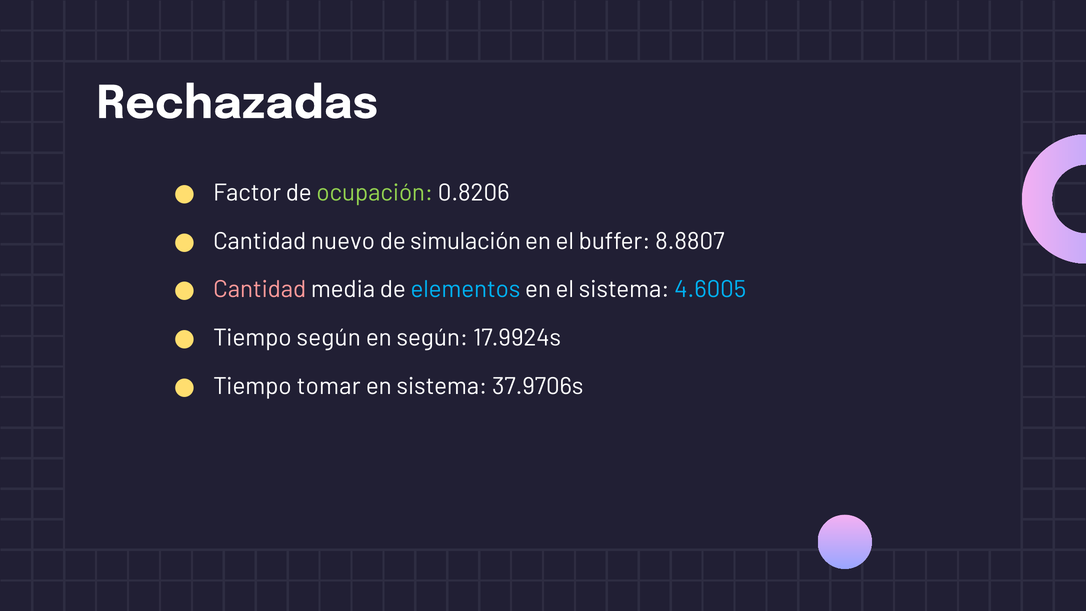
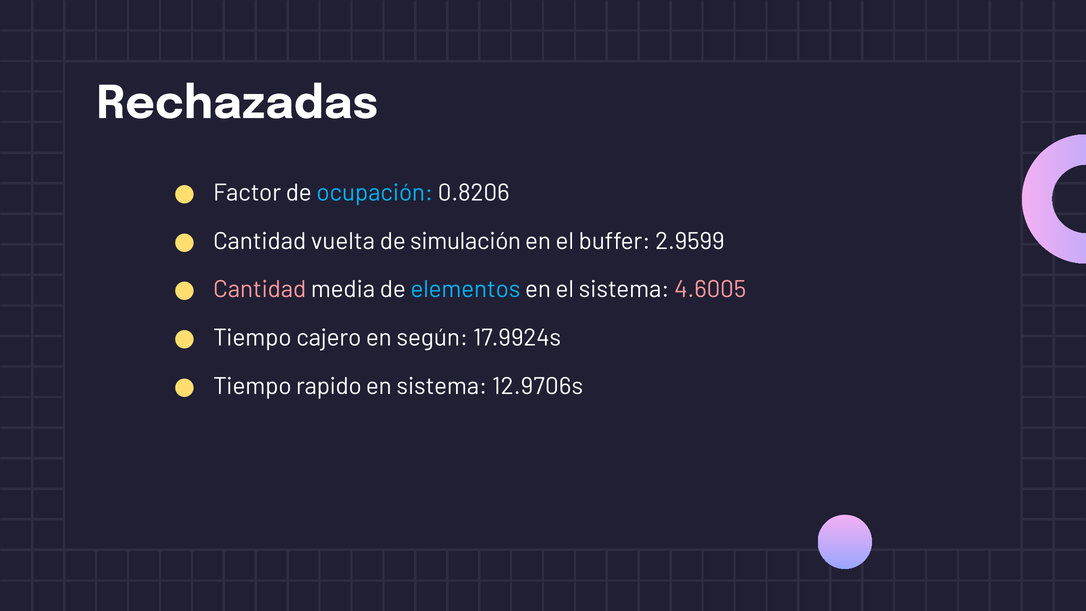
ocupación colour: light green -> light blue
nuevo: nuevo -> vuelta
8.8807: 8.8807 -> 2.9599
4.6005 colour: light blue -> pink
Tiempo según: según -> cajero
tomar: tomar -> rapido
37.9706s: 37.9706s -> 12.9706s
